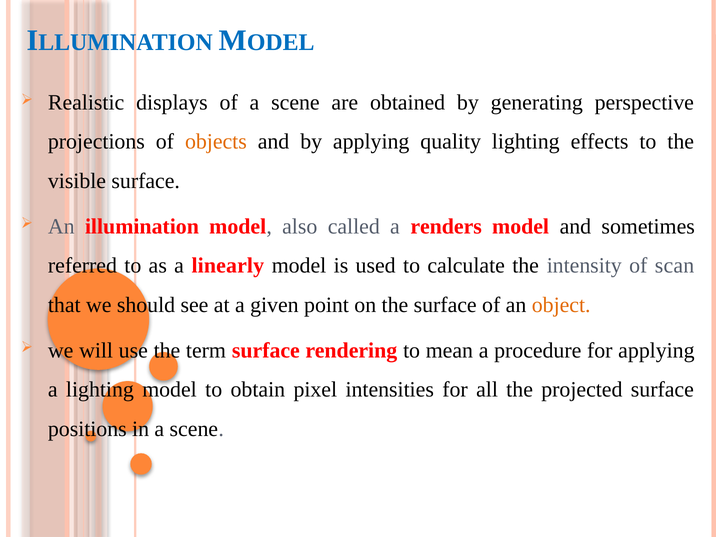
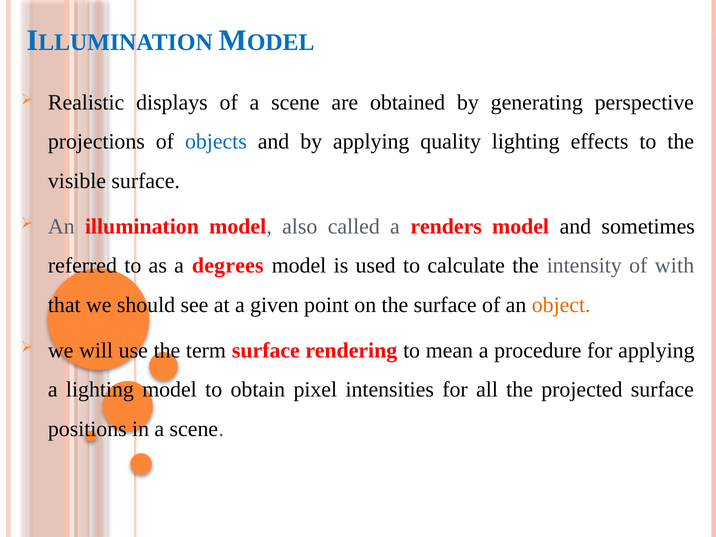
objects colour: orange -> blue
linearly: linearly -> degrees
scan: scan -> with
